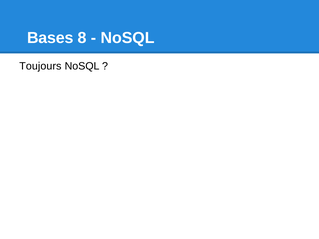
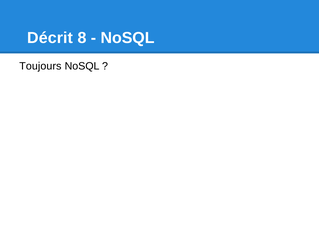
Bases: Bases -> Décrit
